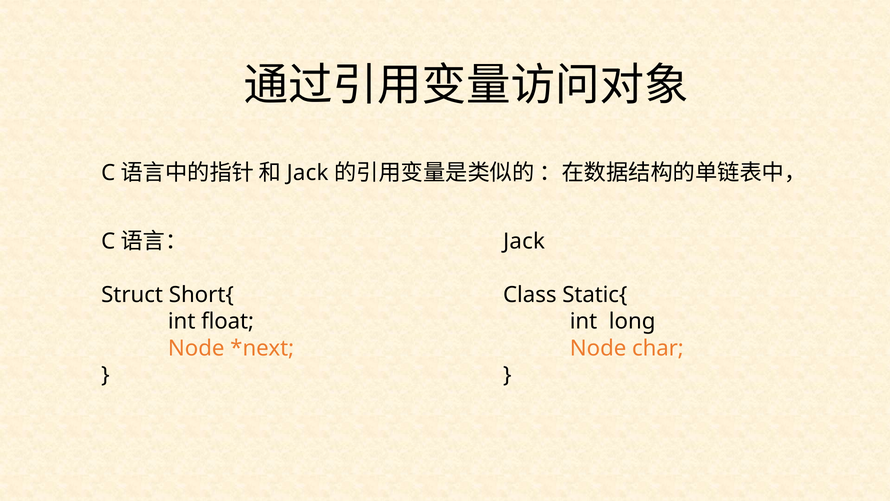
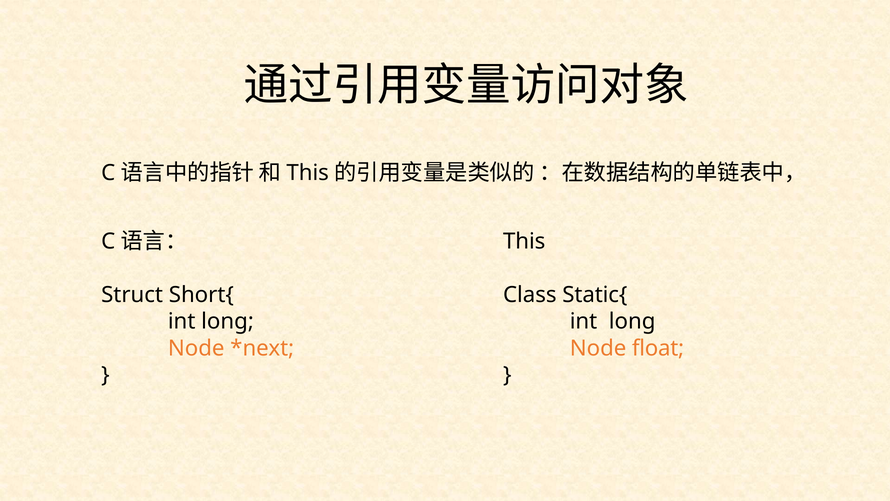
Jack at (308, 173): Jack -> This
Jack at (524, 241): Jack -> This
float at (228, 321): float -> long
char: char -> float
